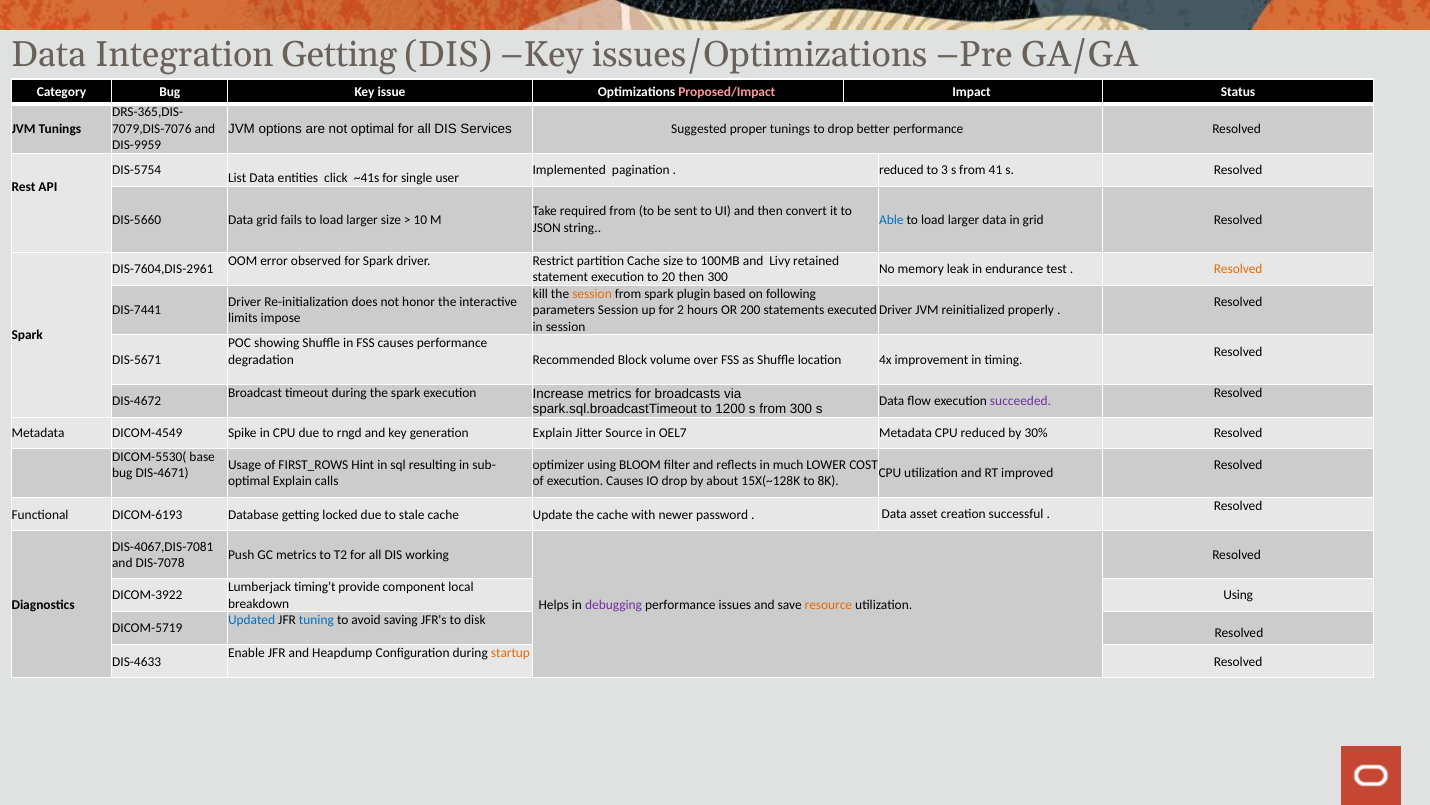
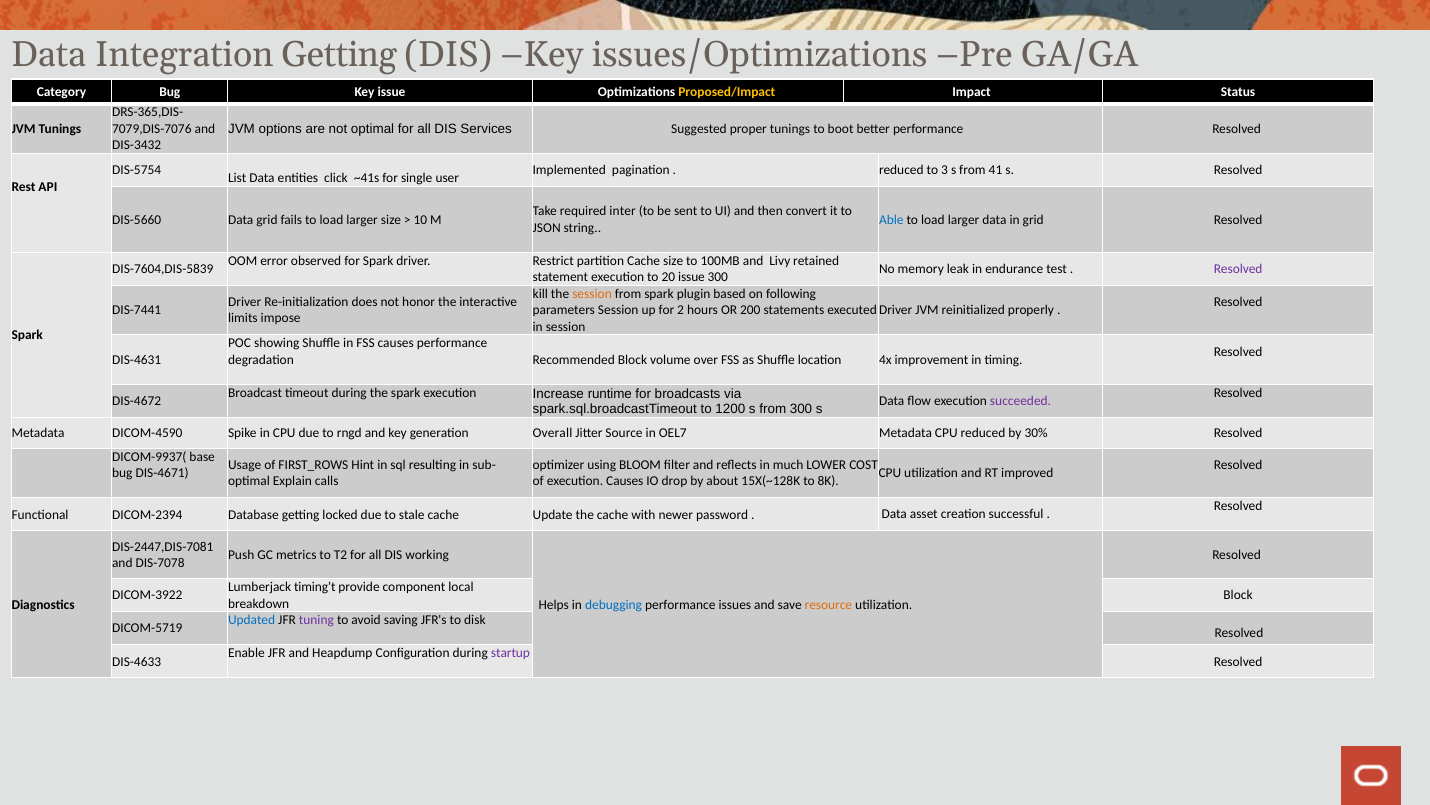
Proposed/Impact colour: pink -> yellow
to drop: drop -> boot
DIS-9959: DIS-9959 -> DIS-3432
required from: from -> inter
DIS-7604,DIS-2961: DIS-7604,DIS-2961 -> DIS-7604,DIS-5839
Resolved at (1238, 269) colour: orange -> purple
20 then: then -> issue
DIS-5671: DIS-5671 -> DIS-4631
Increase metrics: metrics -> runtime
DICOM-4549: DICOM-4549 -> DICOM-4590
generation Explain: Explain -> Overall
DICOM-5530(: DICOM-5530( -> DICOM-9937(
DICOM-6193: DICOM-6193 -> DICOM-2394
DIS-4067,DIS-7081: DIS-4067,DIS-7081 -> DIS-2447,DIS-7081
Using at (1238, 595): Using -> Block
debugging colour: purple -> blue
tuning colour: blue -> purple
startup colour: orange -> purple
